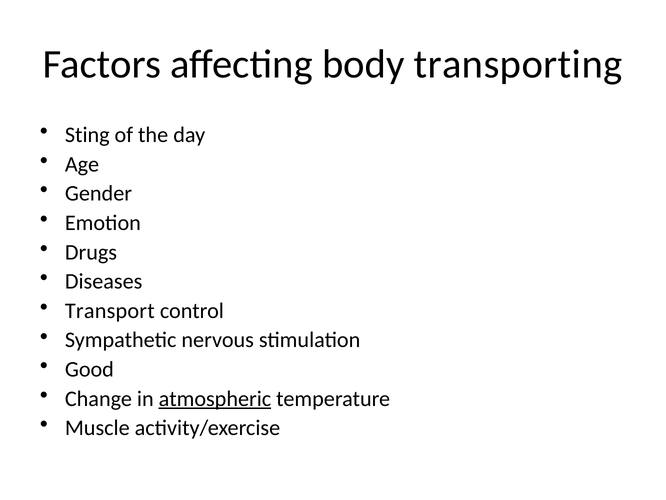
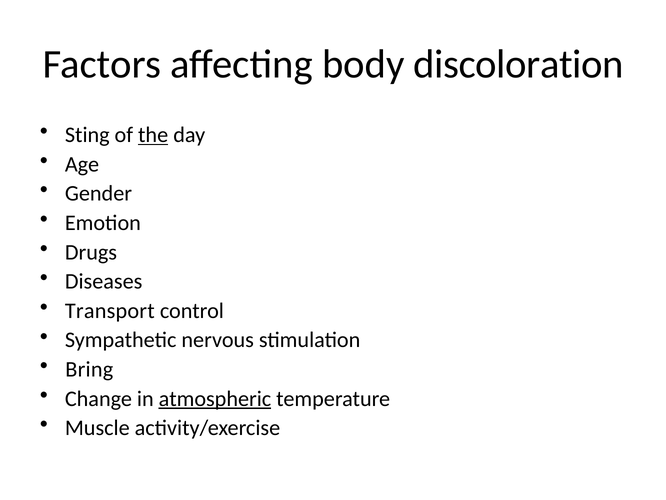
transporting: transporting -> discoloration
the underline: none -> present
Good: Good -> Bring
